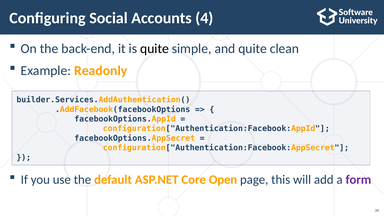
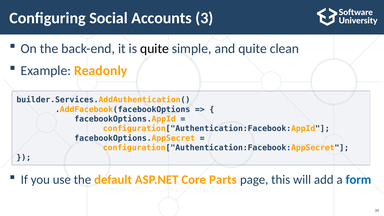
4: 4 -> 3
Open: Open -> Parts
form colour: purple -> blue
